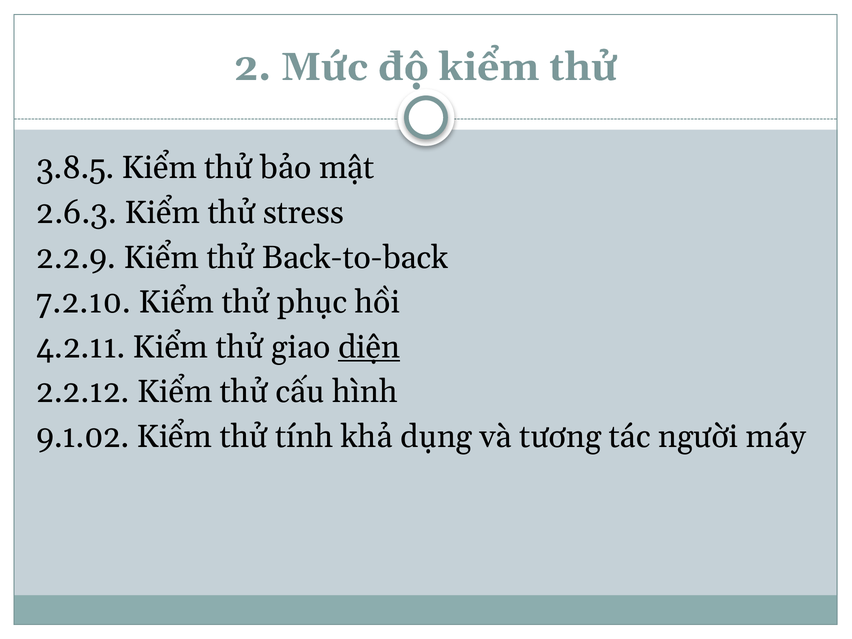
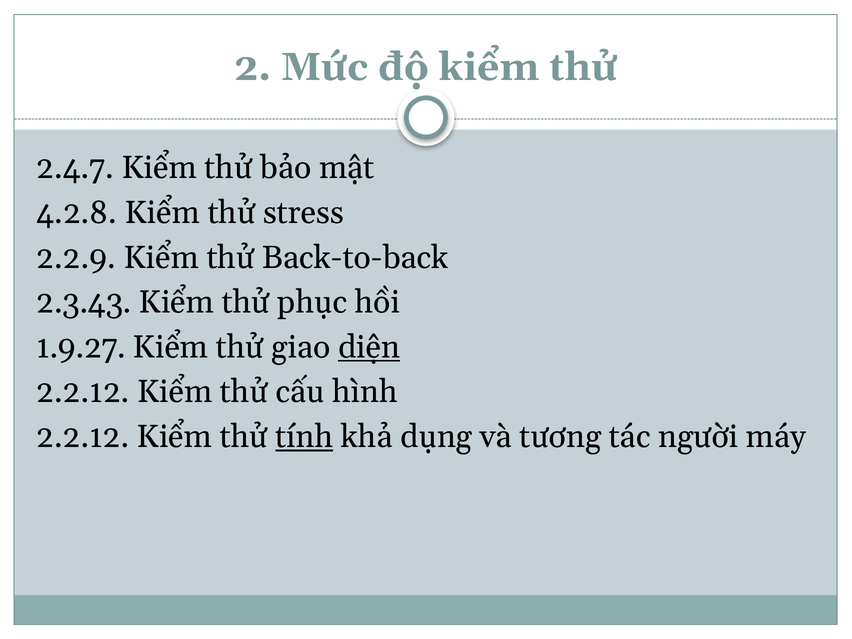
3.8.5: 3.8.5 -> 2.4.7
2.6.3: 2.6.3 -> 4.2.8
7.2.10: 7.2.10 -> 2.3.43
4.2.11: 4.2.11 -> 1.9.27
9.1.02 at (83, 437): 9.1.02 -> 2.2.12
tính underline: none -> present
